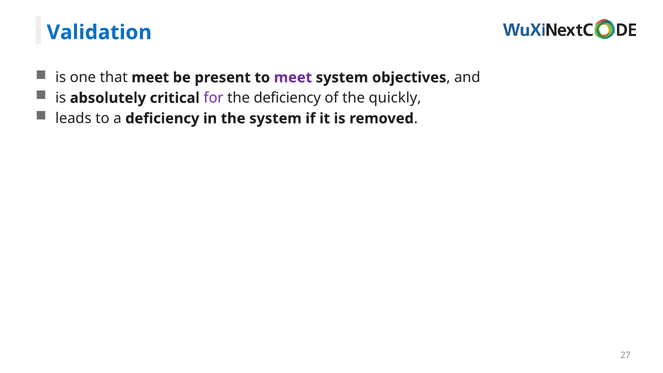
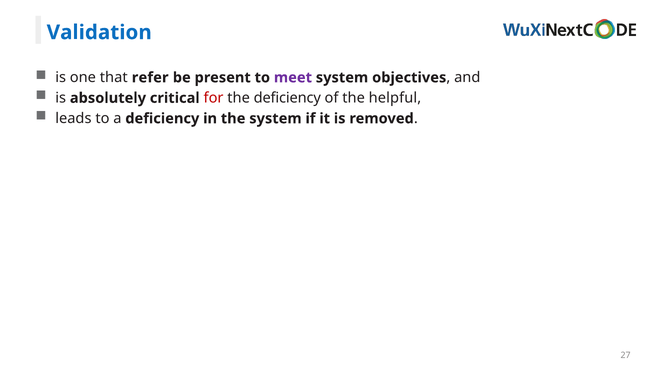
that meet: meet -> refer
for colour: purple -> red
quickly: quickly -> helpful
